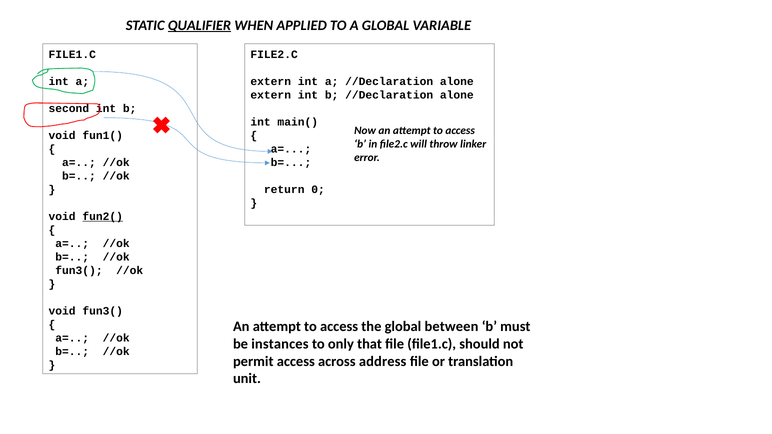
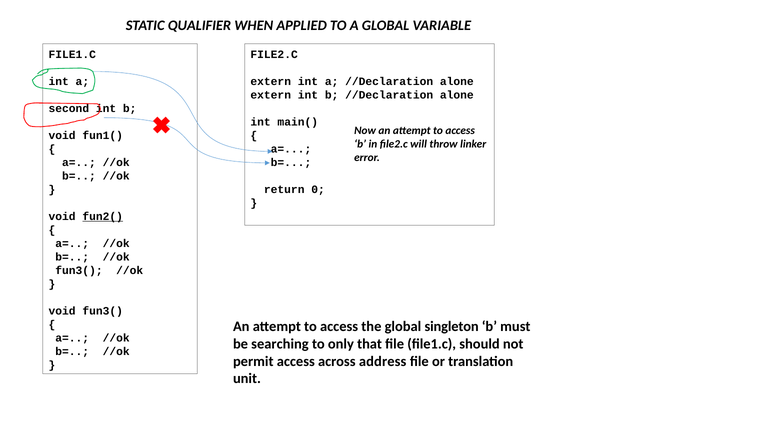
QUALIFIER underline: present -> none
between: between -> singleton
instances: instances -> searching
